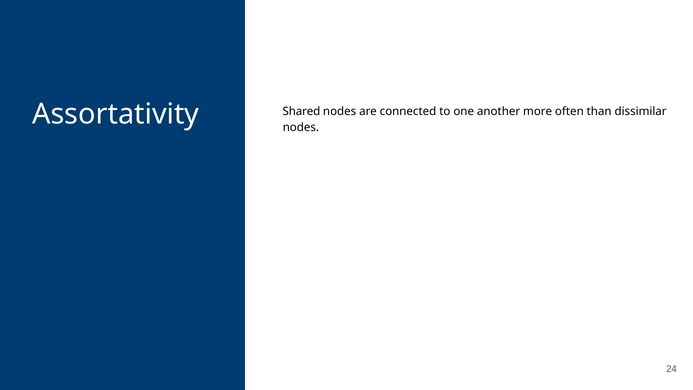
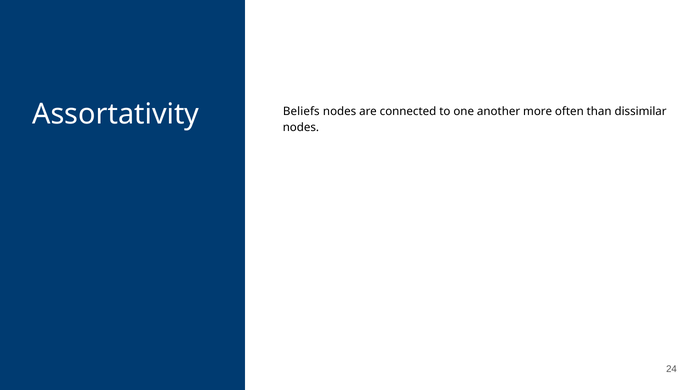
Shared: Shared -> Beliefs
